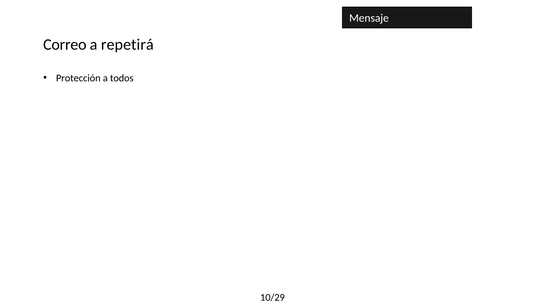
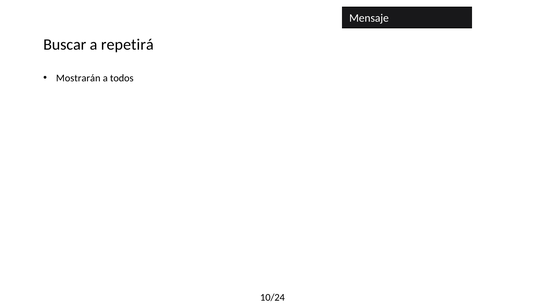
Correo: Correo -> Buscar
Protección: Protección -> Mostrarán
10/29: 10/29 -> 10/24
